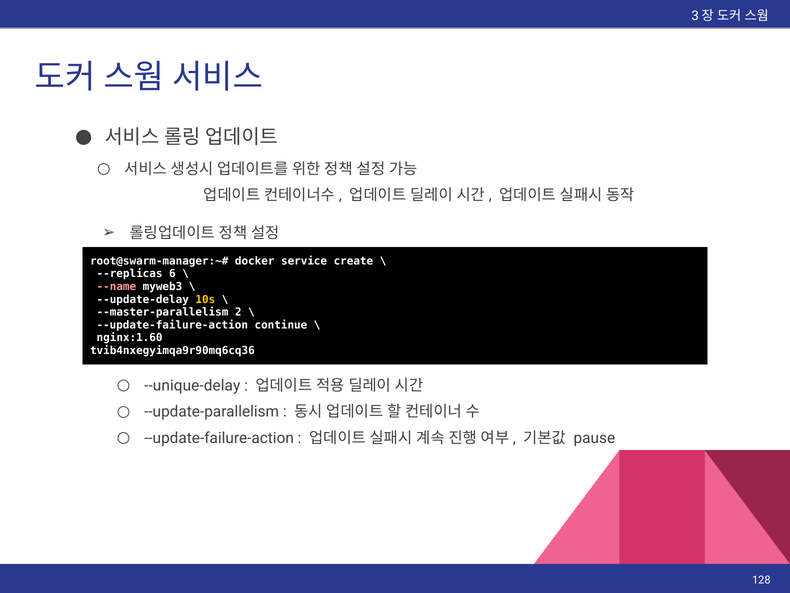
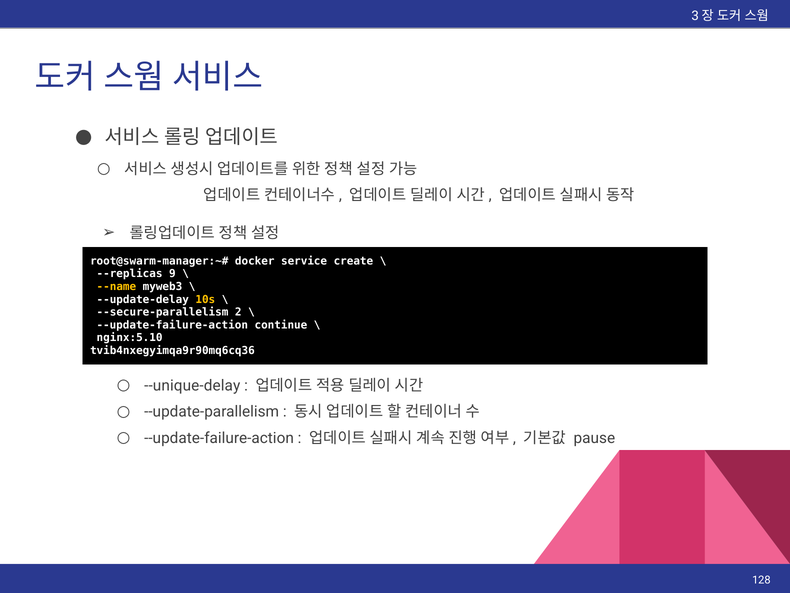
6: 6 -> 9
--name colour: pink -> yellow
--master-parallelism: --master-parallelism -> --secure-parallelism
nginx:1.60: nginx:1.60 -> nginx:5.10
